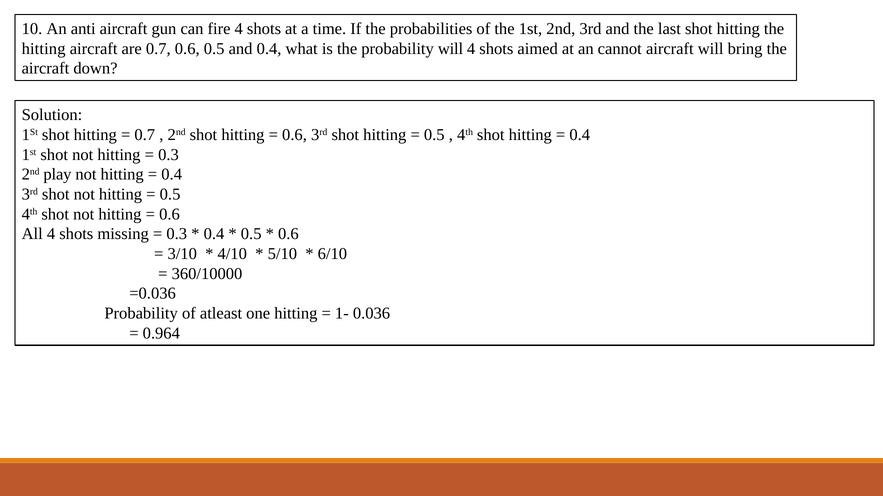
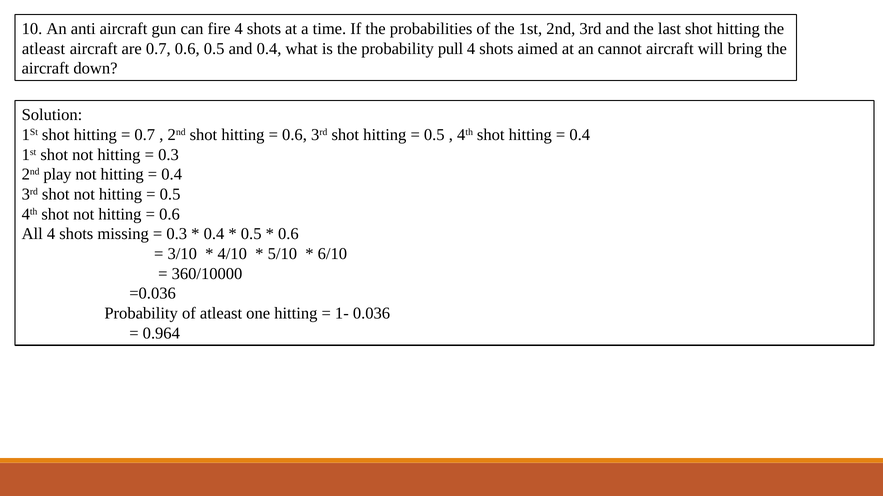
hitting at (44, 49): hitting -> atleast
probability will: will -> pull
